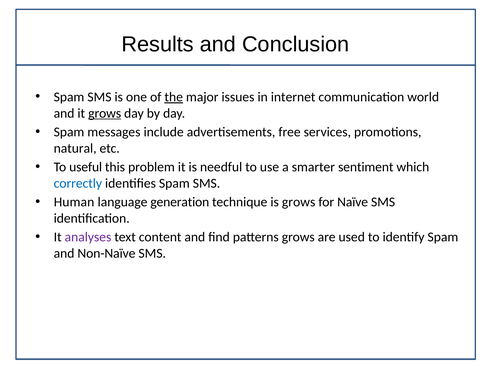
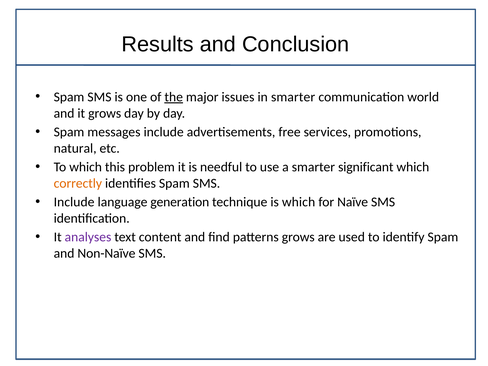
in internet: internet -> smarter
grows at (105, 113) underline: present -> none
To useful: useful -> which
sentiment: sentiment -> significant
correctly colour: blue -> orange
Human at (74, 202): Human -> Include
is grows: grows -> which
